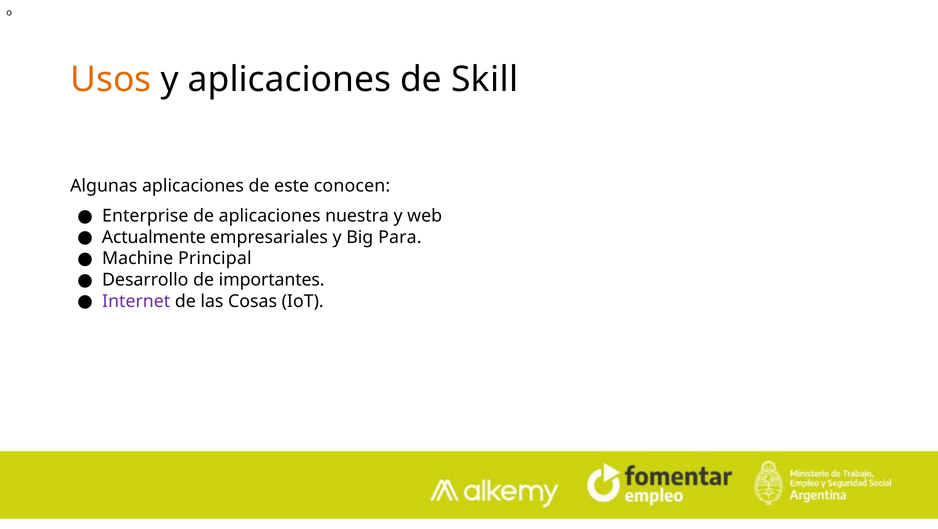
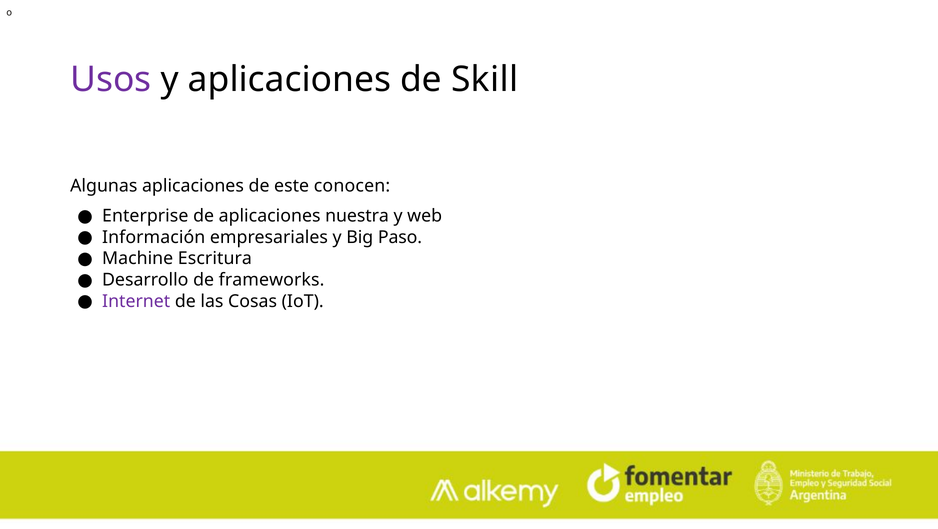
Usos colour: orange -> purple
Actualmente: Actualmente -> Información
Para: Para -> Paso
Principal: Principal -> Escritura
importantes: importantes -> frameworks
